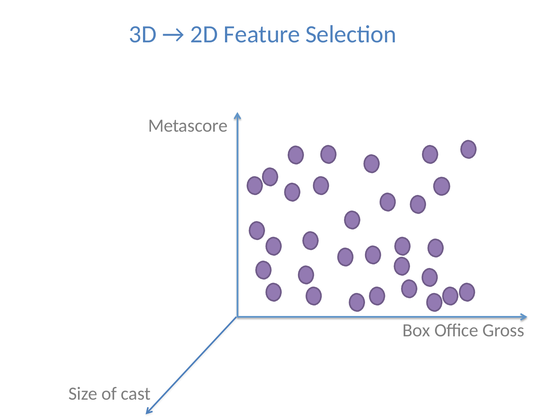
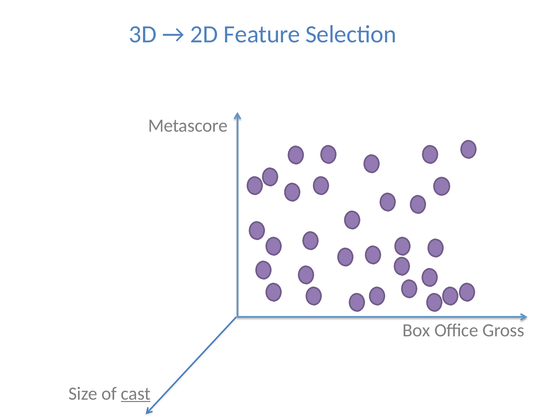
cast underline: none -> present
